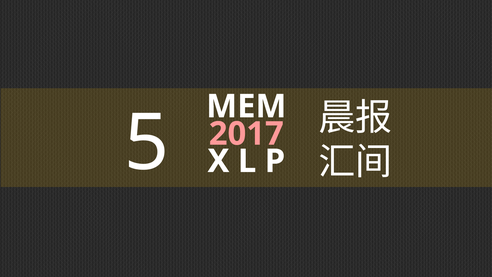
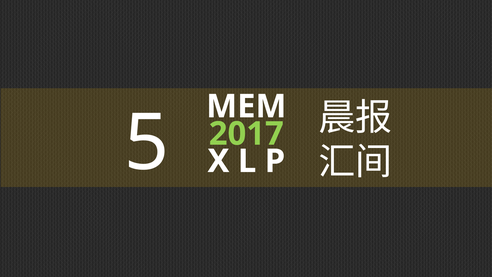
2017 colour: pink -> light green
